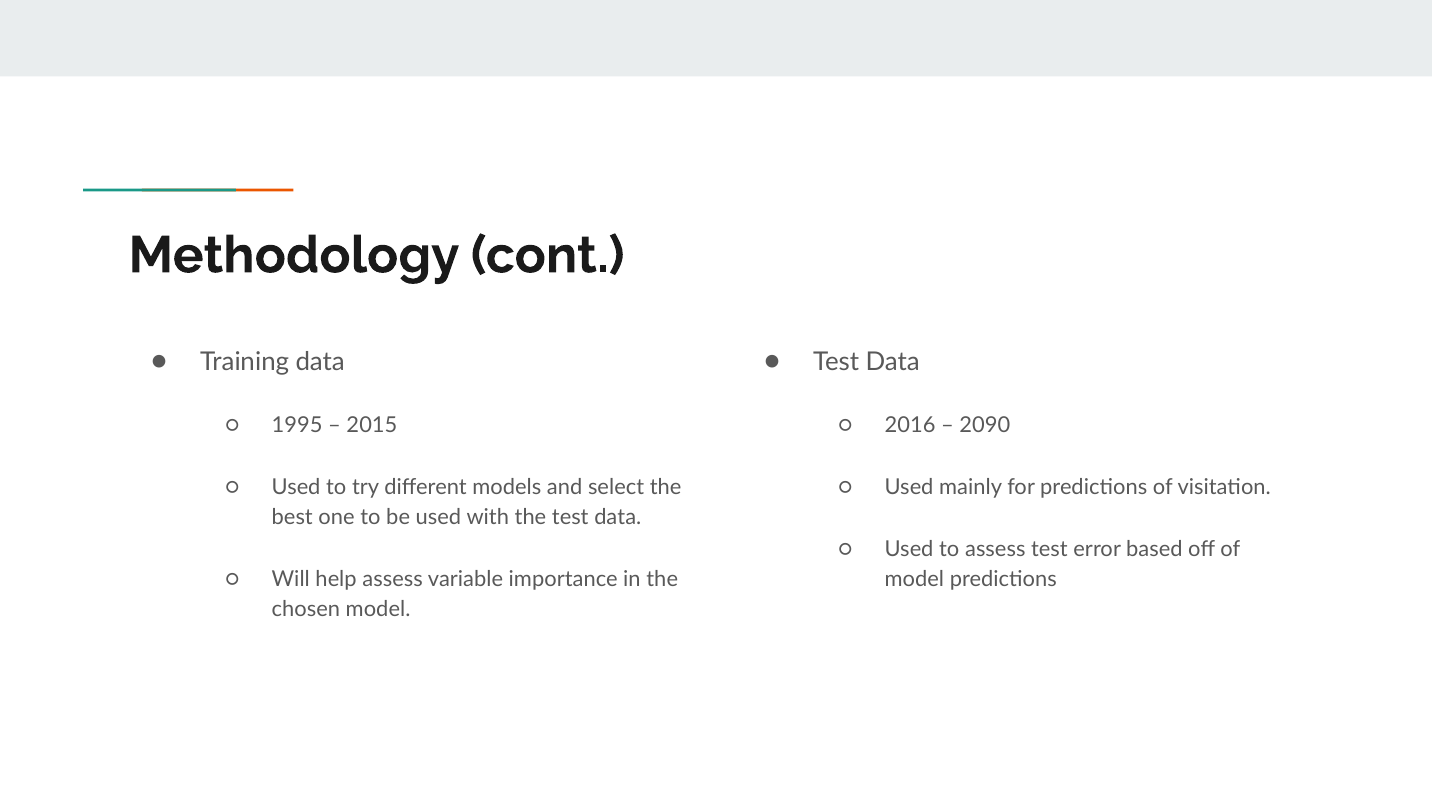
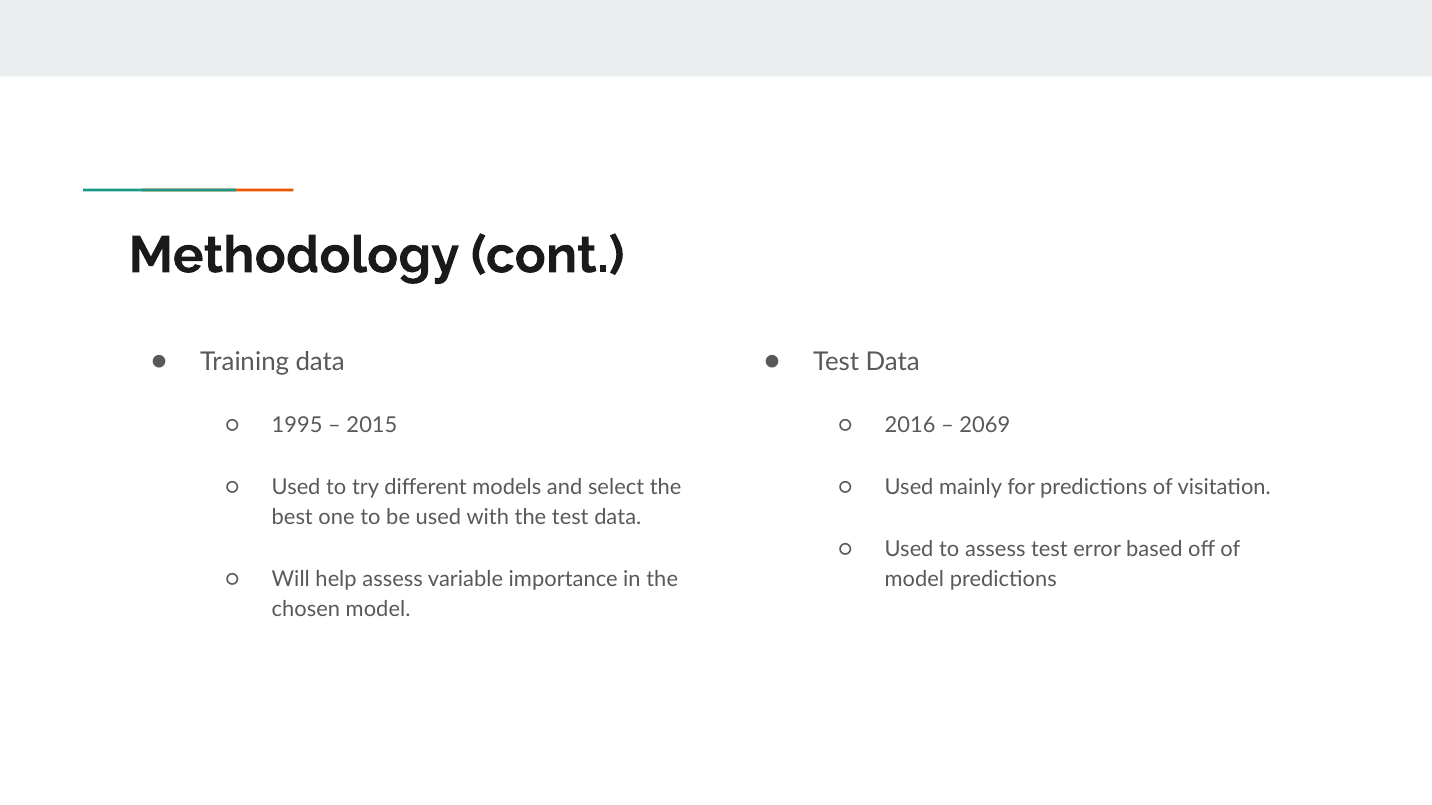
2090: 2090 -> 2069
